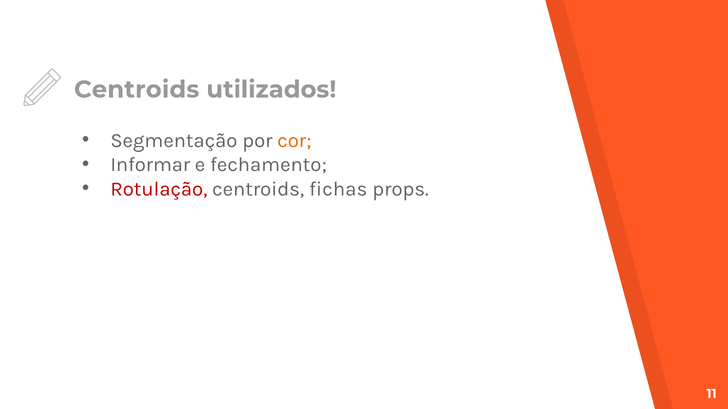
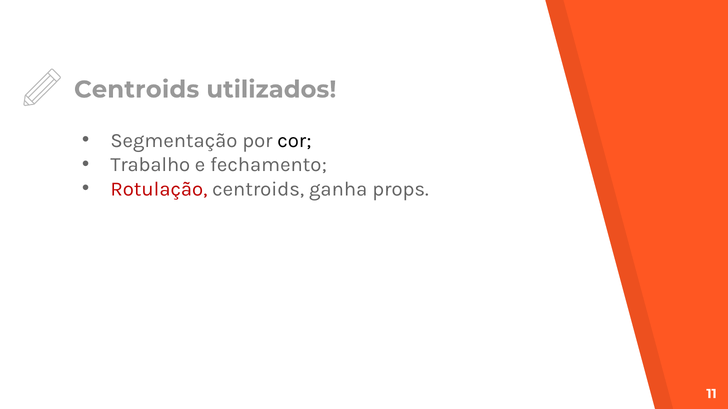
cor colour: orange -> black
Informar: Informar -> Trabalho
fichas: fichas -> ganha
